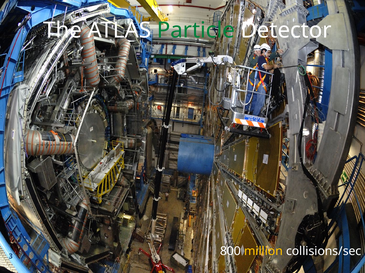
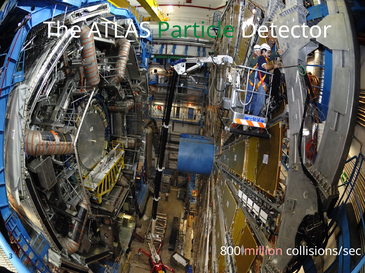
million colour: yellow -> pink
